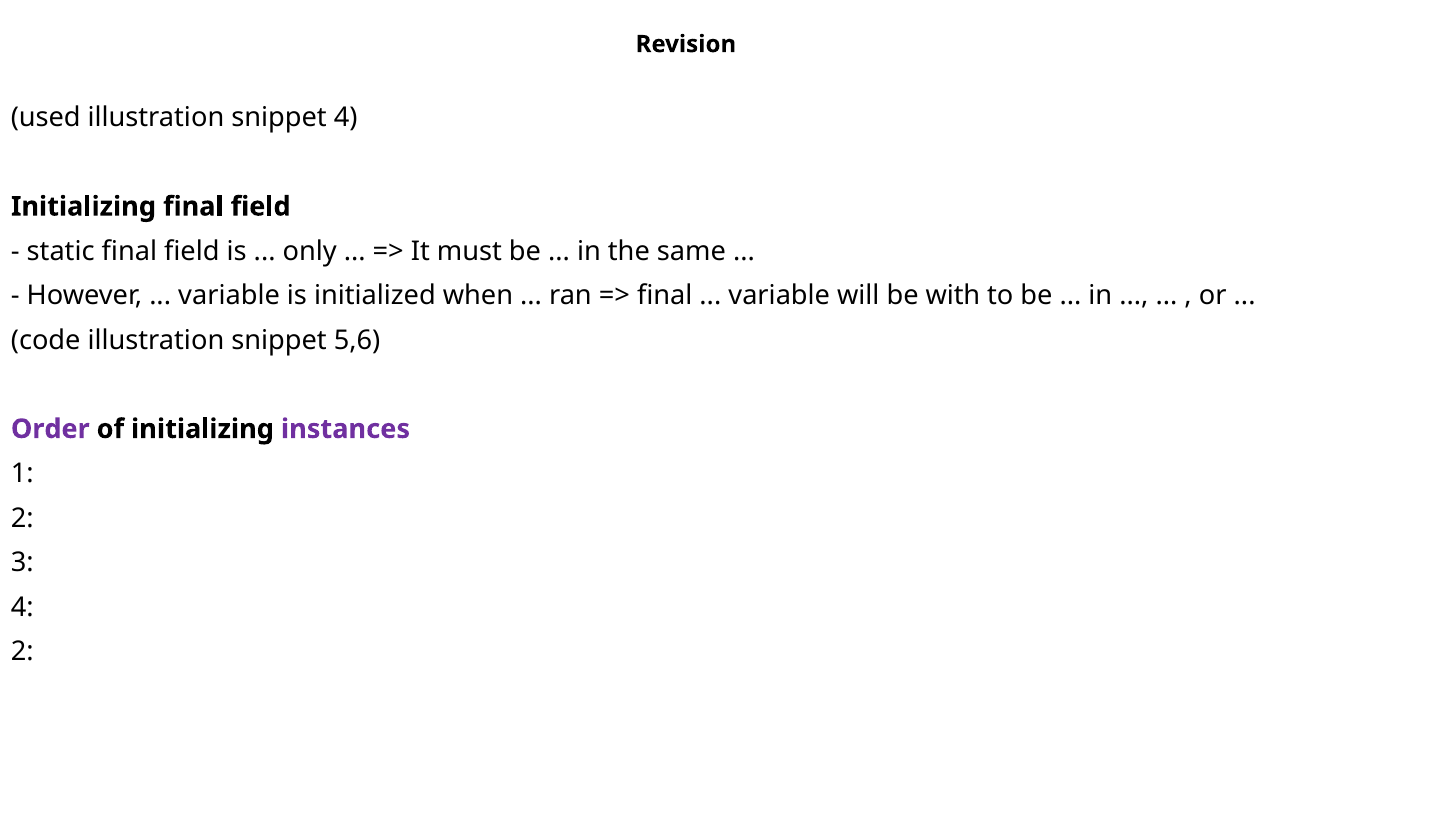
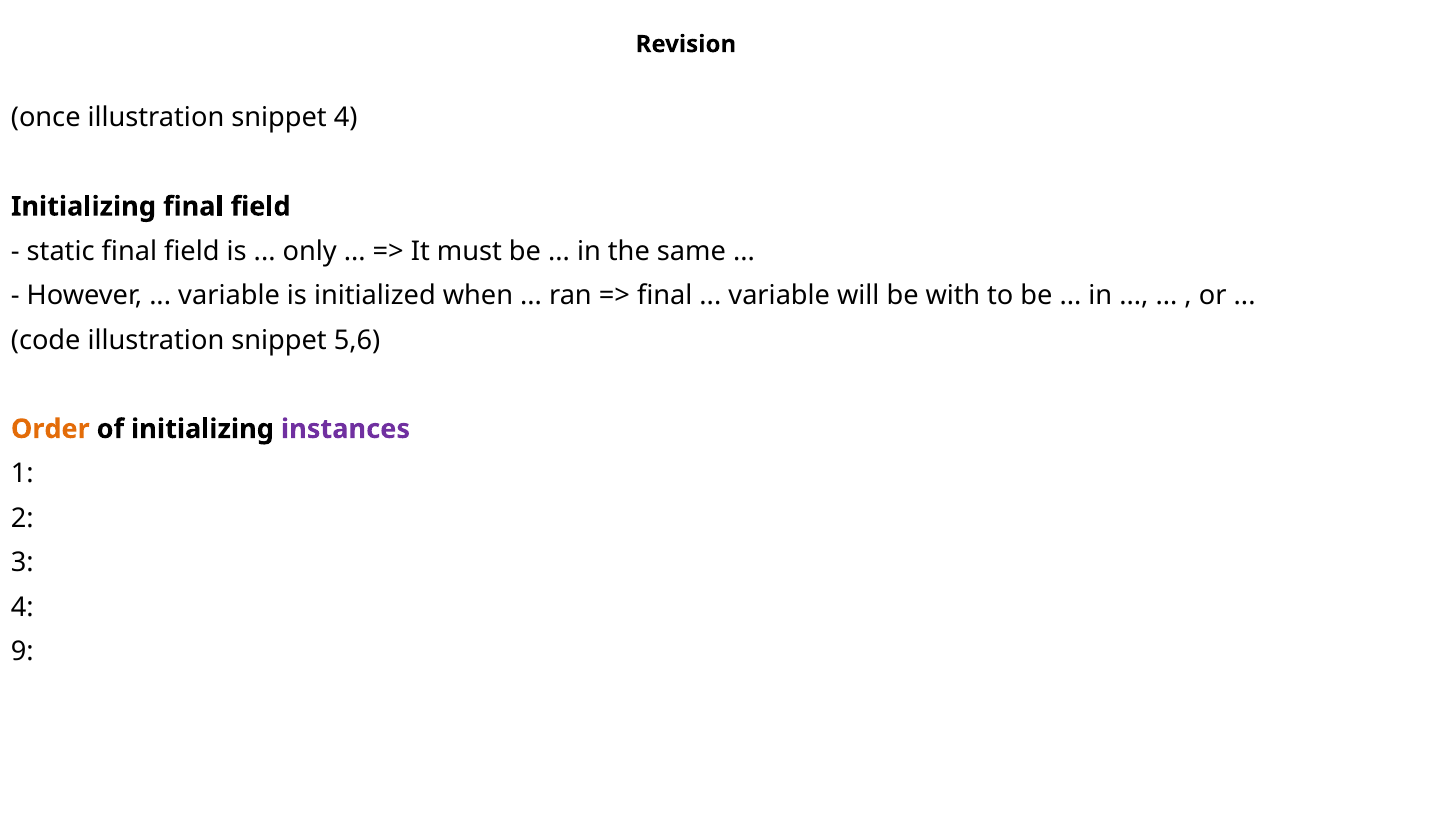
used: used -> once
Order colour: purple -> orange
2 at (22, 652): 2 -> 9
